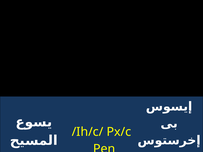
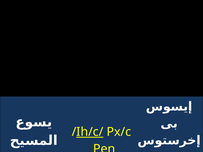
Ih/c/ underline: none -> present
